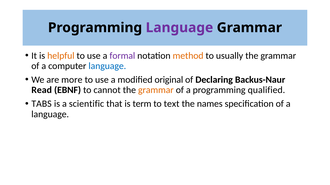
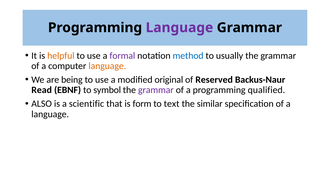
method colour: orange -> blue
language at (107, 66) colour: blue -> orange
more: more -> being
Declaring: Declaring -> Reserved
cannot: cannot -> symbol
grammar at (156, 90) colour: orange -> purple
TABS: TABS -> ALSO
term: term -> form
names: names -> similar
